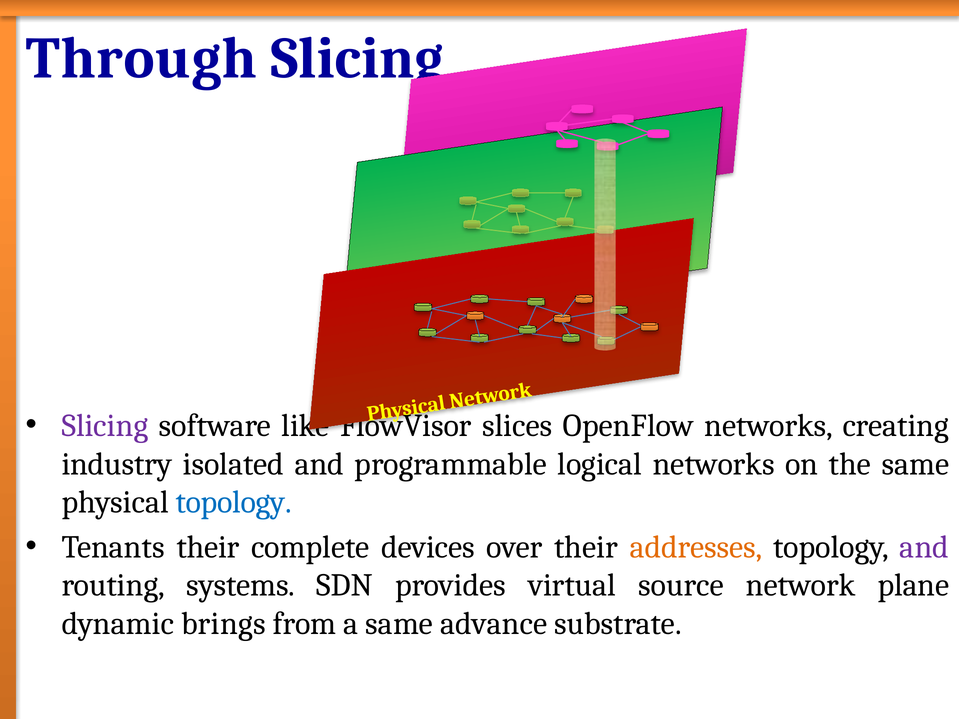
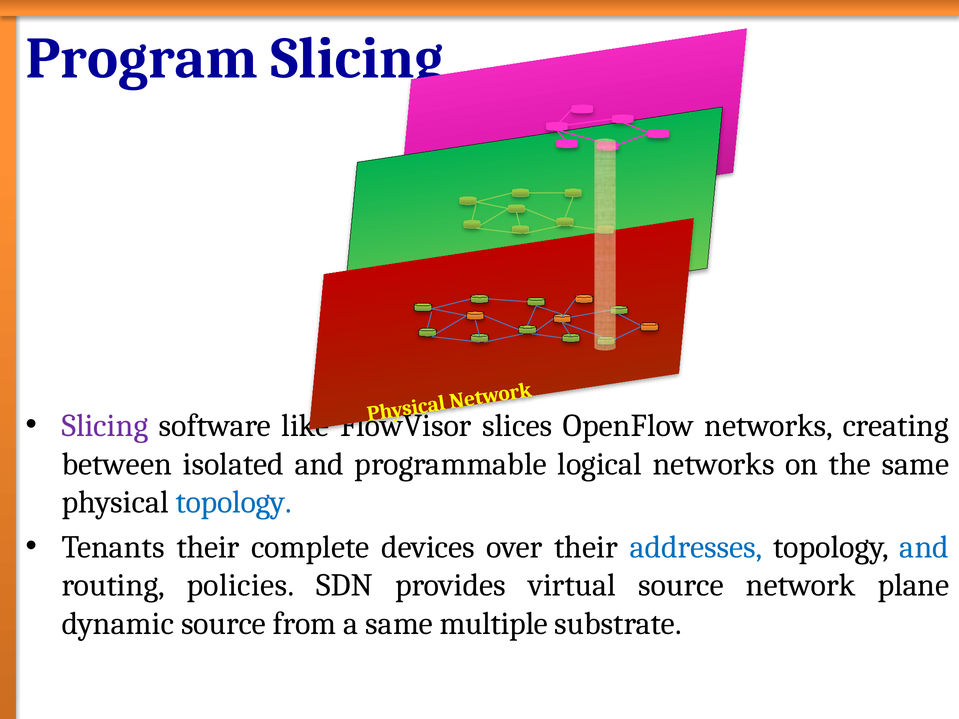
Through: Through -> Program
industry: industry -> between
addresses colour: orange -> blue
and at (924, 547) colour: purple -> blue
systems: systems -> policies
dynamic brings: brings -> source
advance: advance -> multiple
